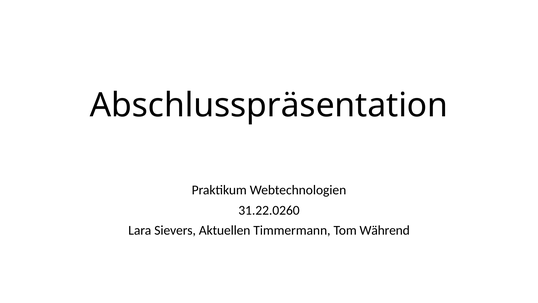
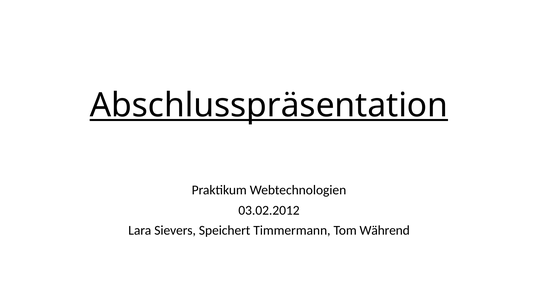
Abschlusspräsentation underline: none -> present
31.22.0260: 31.22.0260 -> 03.02.2012
Aktuellen: Aktuellen -> Speichert
